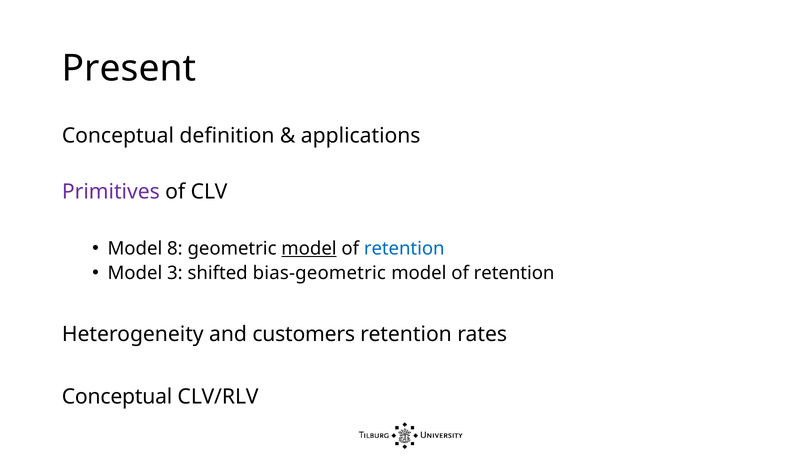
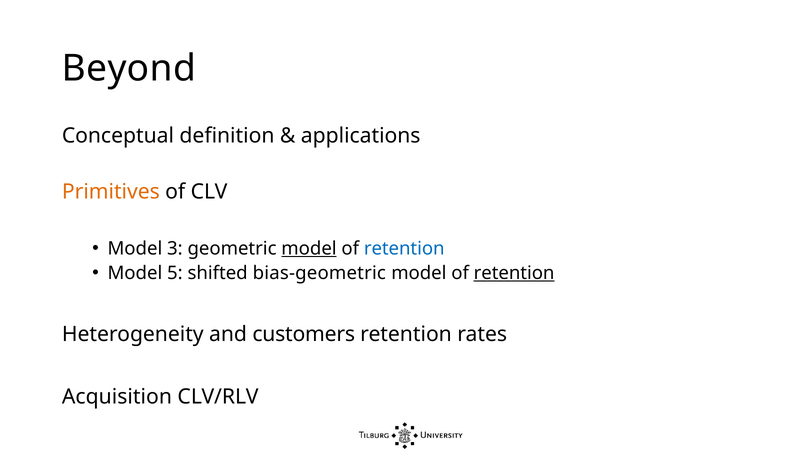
Present: Present -> Beyond
Primitives colour: purple -> orange
8: 8 -> 3
3: 3 -> 5
retention at (514, 273) underline: none -> present
Conceptual at (117, 397): Conceptual -> Acquisition
